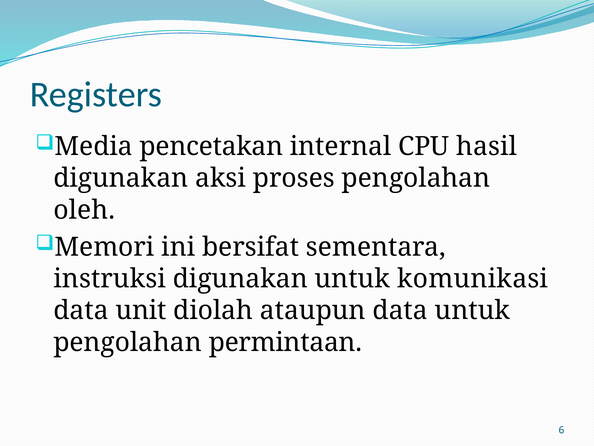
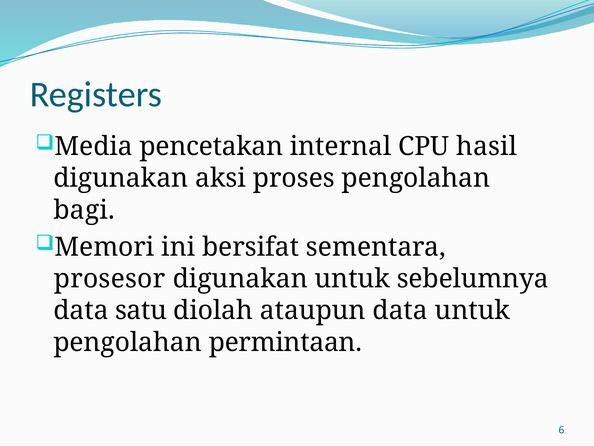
oleh: oleh -> bagi
instruksi: instruksi -> prosesor
komunikasi: komunikasi -> sebelumnya
unit: unit -> satu
